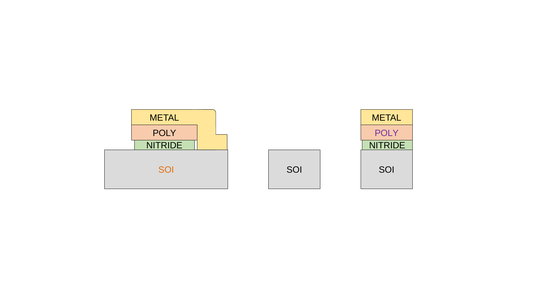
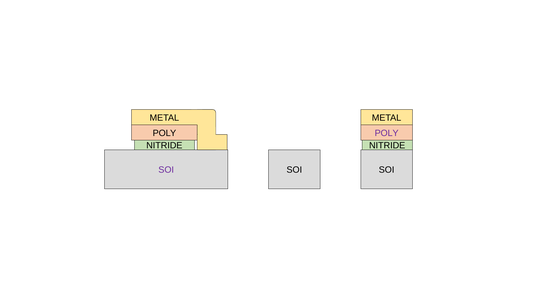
SOI at (166, 170) colour: orange -> purple
